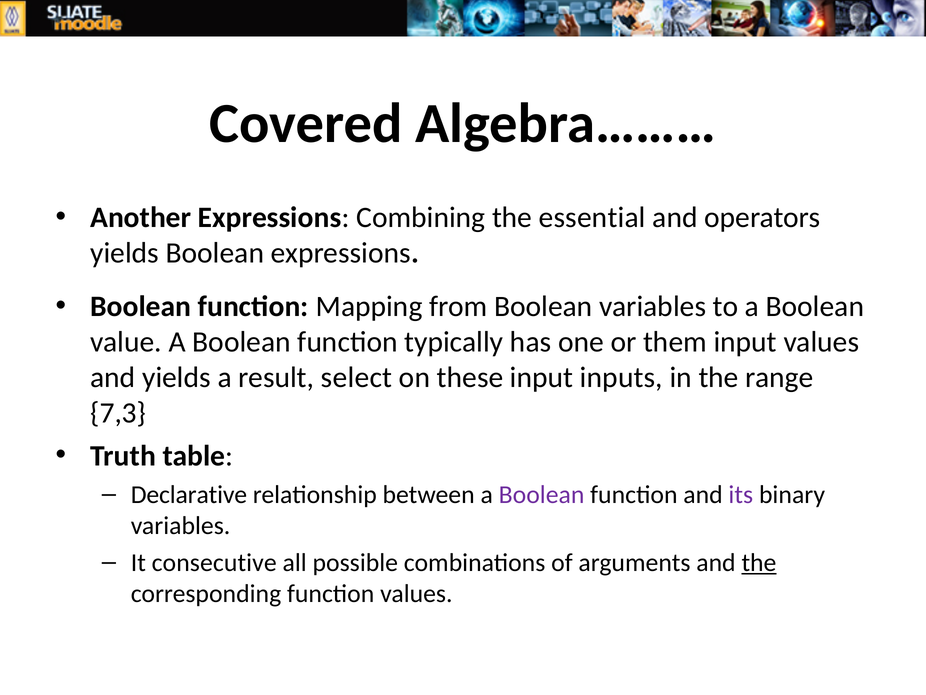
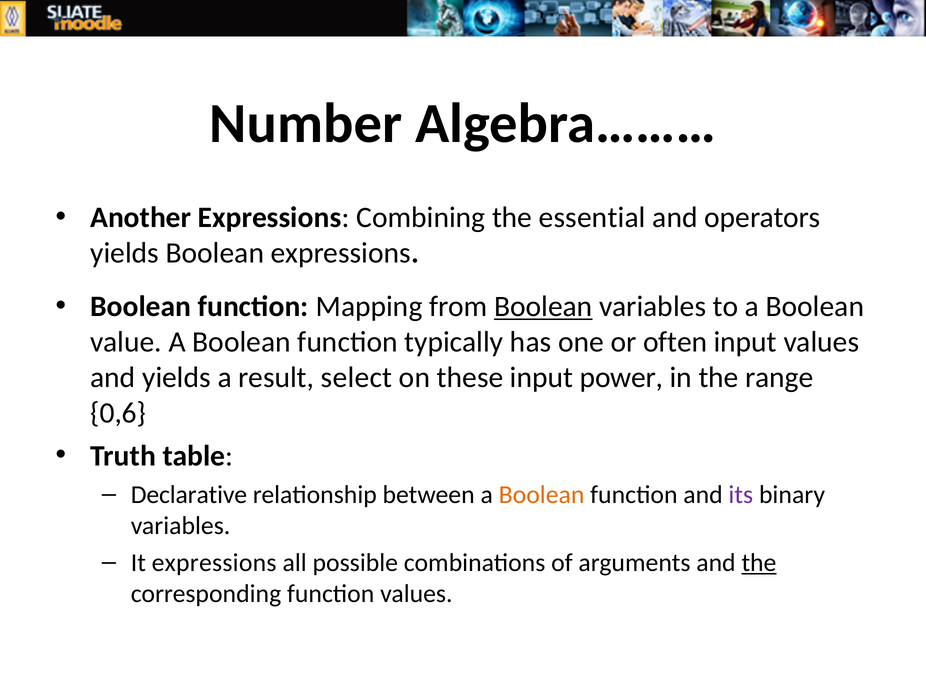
Covered: Covered -> Number
Boolean at (543, 306) underline: none -> present
them: them -> often
inputs: inputs -> power
7,3: 7,3 -> 0,6
Boolean at (542, 494) colour: purple -> orange
It consecutive: consecutive -> expressions
